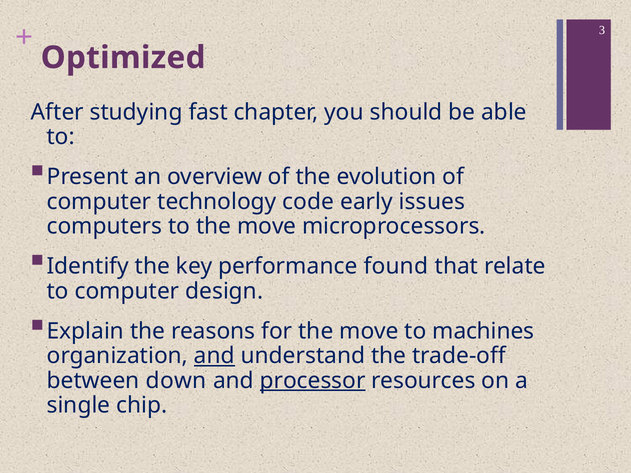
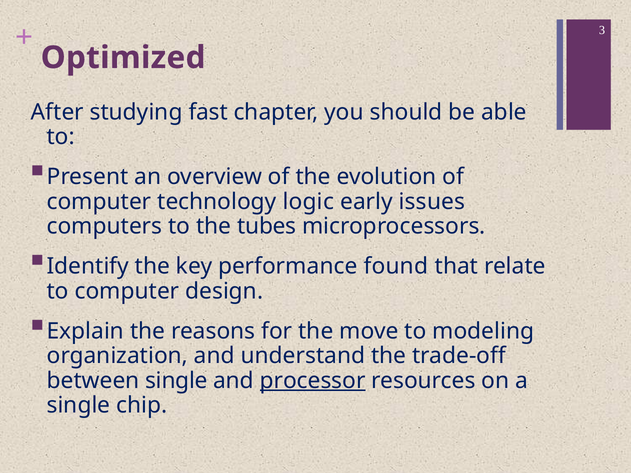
code: code -> logic
to the move: move -> tubes
machines: machines -> modeling
and at (214, 356) underline: present -> none
between down: down -> single
